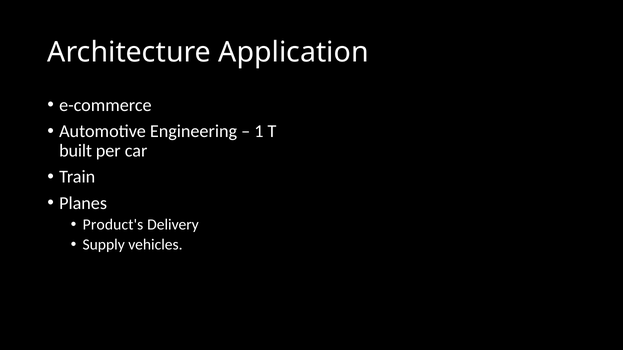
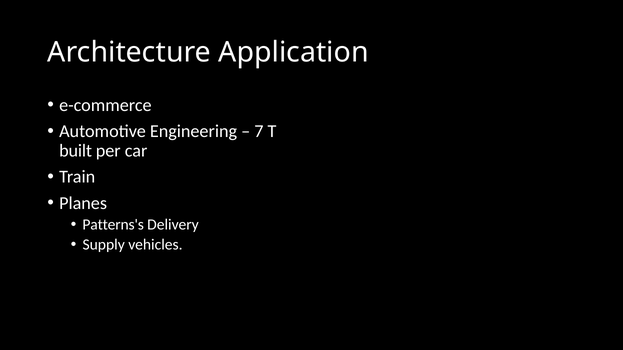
1: 1 -> 7
Product's: Product's -> Patterns's
